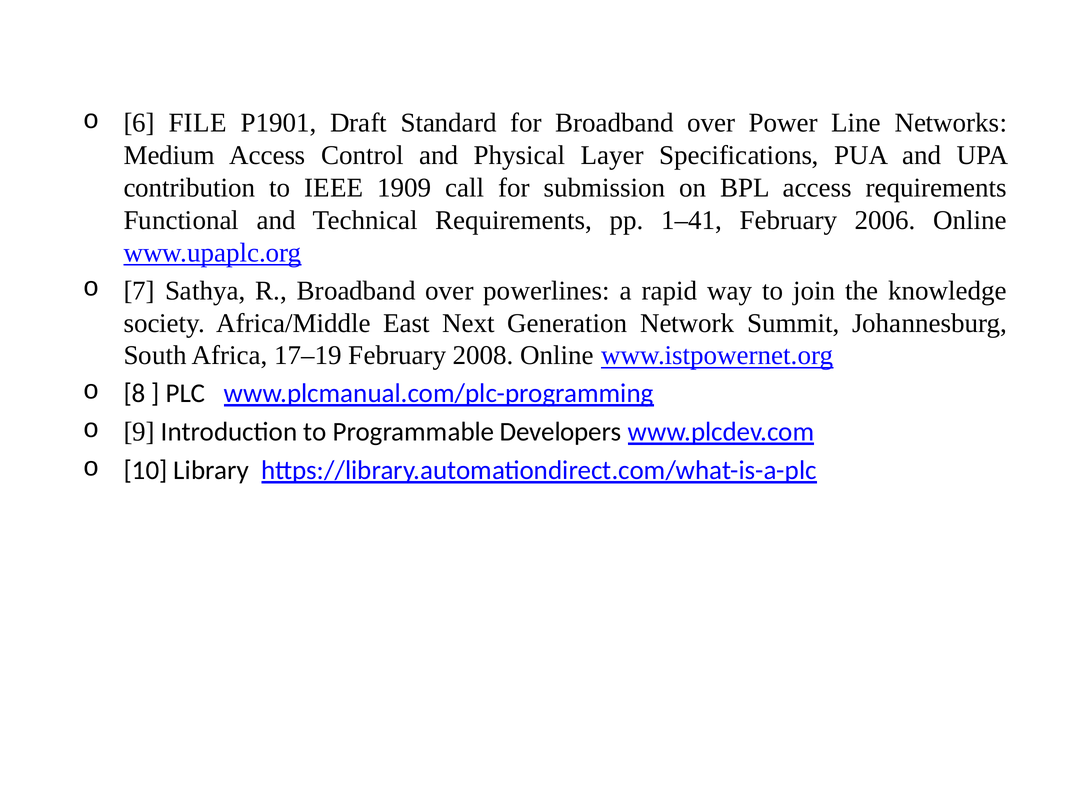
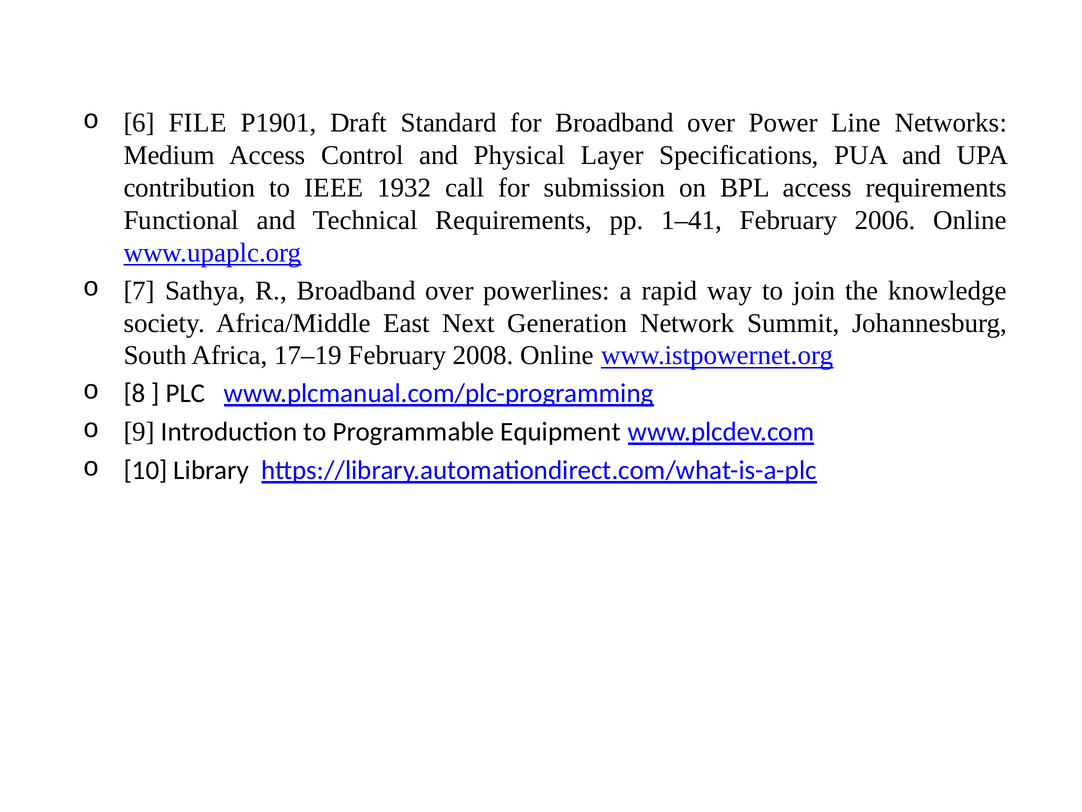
1909: 1909 -> 1932
Developers: Developers -> Equipment
